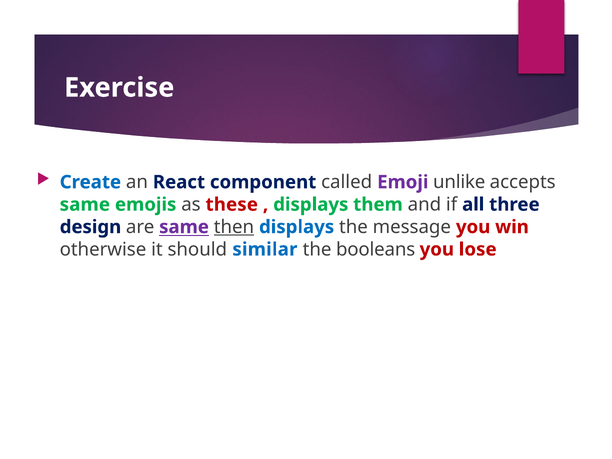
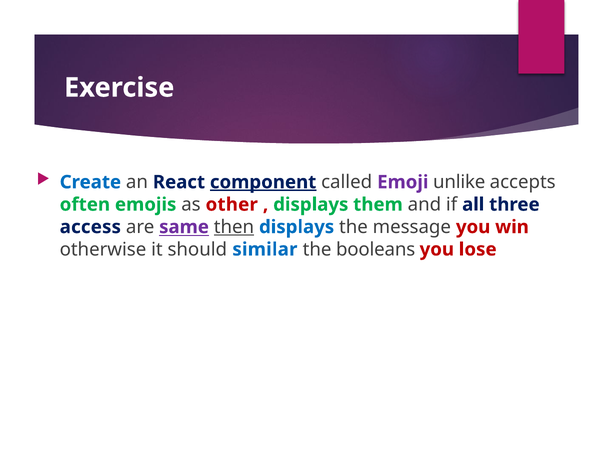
component underline: none -> present
same at (85, 205): same -> often
these: these -> other
design: design -> access
